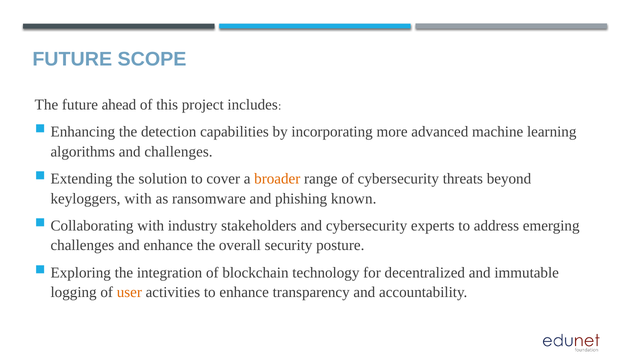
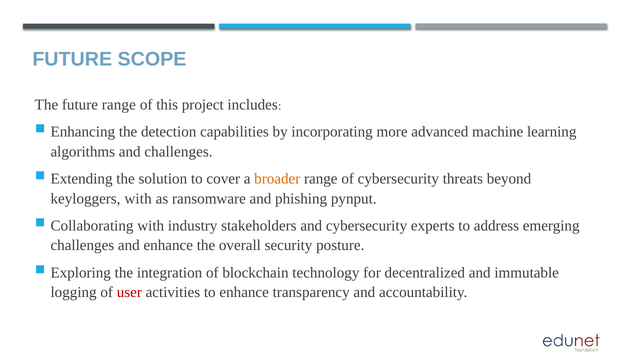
future ahead: ahead -> range
known: known -> pynput
user colour: orange -> red
